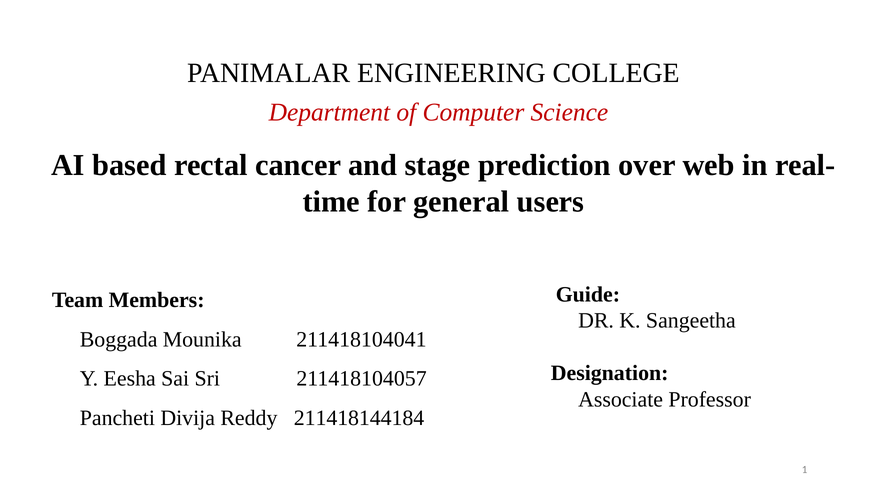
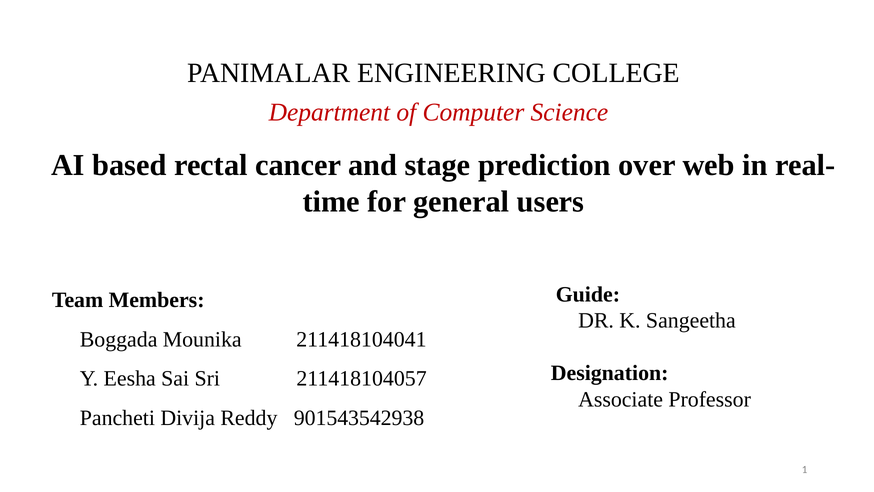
211418144184: 211418144184 -> 901543542938
